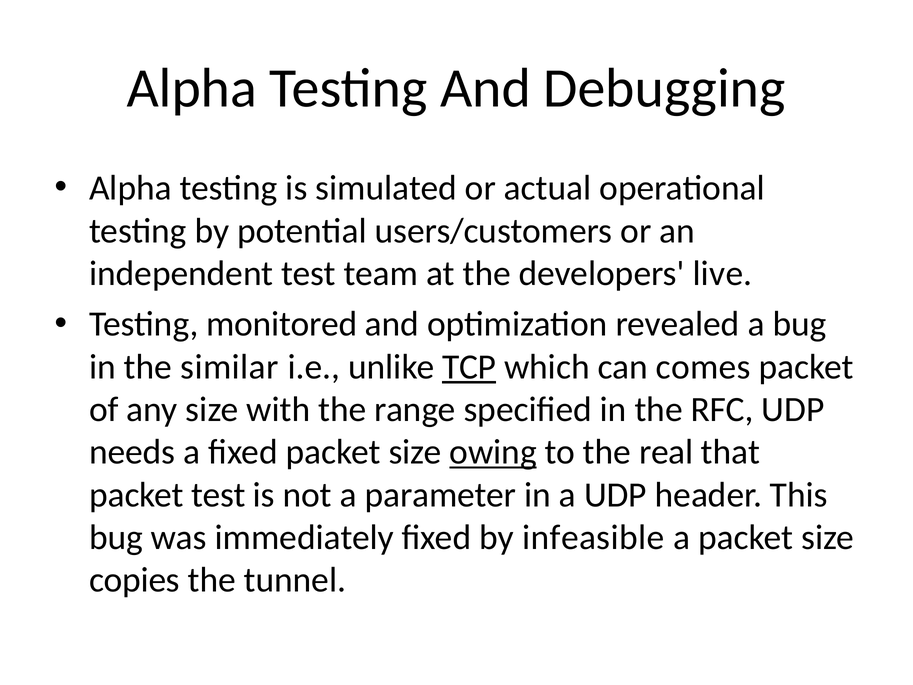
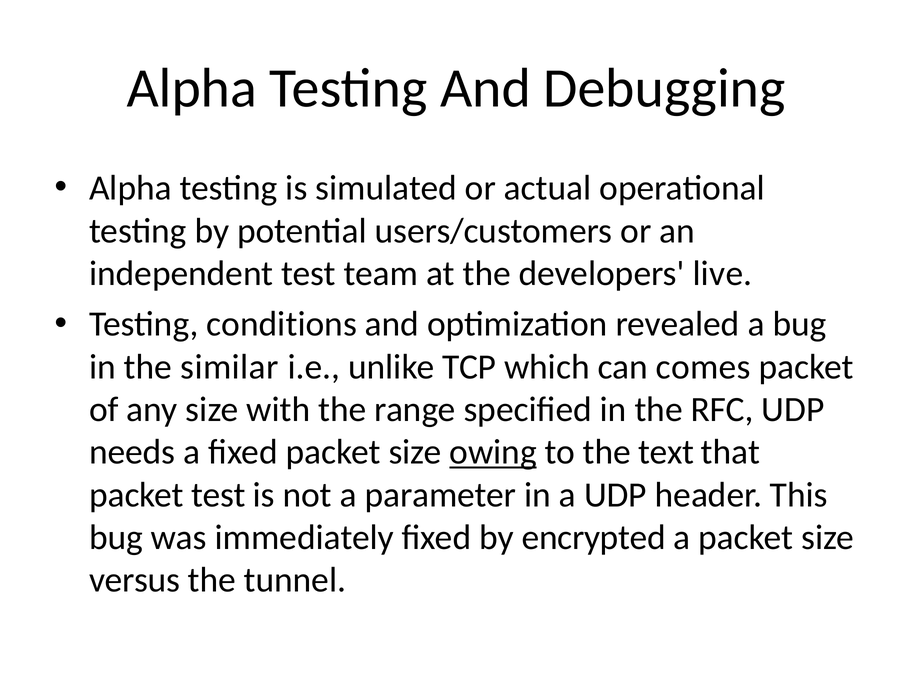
monitored: monitored -> conditions
TCP underline: present -> none
real: real -> text
infeasible: infeasible -> encrypted
copies: copies -> versus
